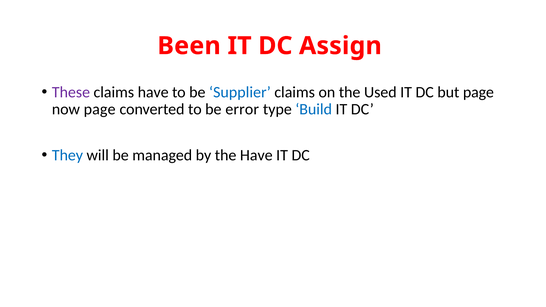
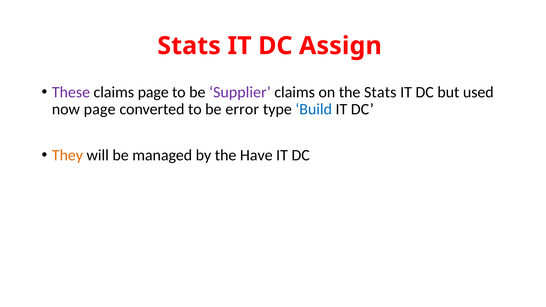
Been at (189, 46): Been -> Stats
claims have: have -> page
Supplier colour: blue -> purple
the Used: Used -> Stats
but page: page -> used
They colour: blue -> orange
